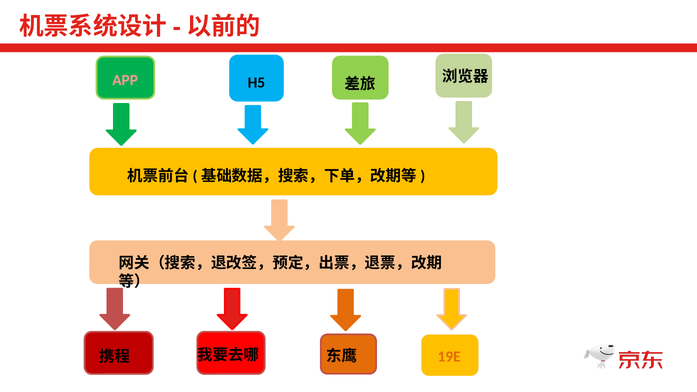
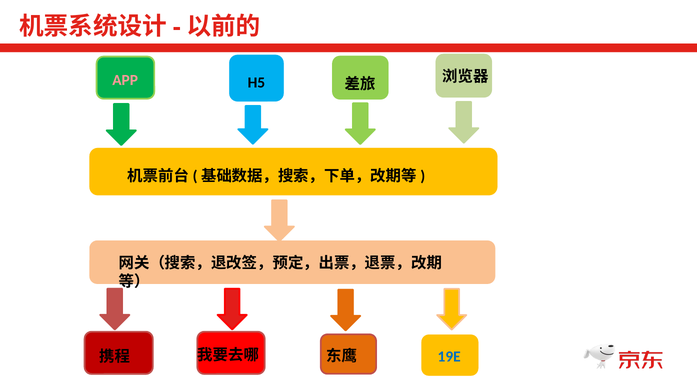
19E colour: orange -> blue
